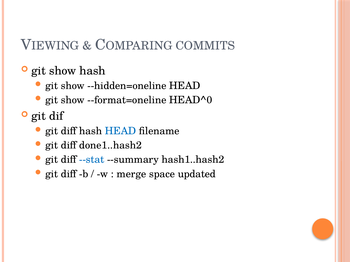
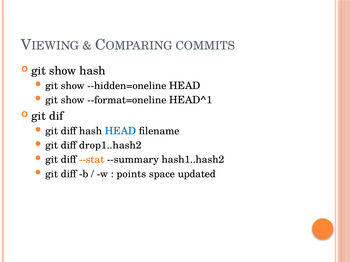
HEAD^0: HEAD^0 -> HEAD^1
done1..hash2: done1..hash2 -> drop1..hash2
--stat colour: blue -> orange
merge: merge -> points
